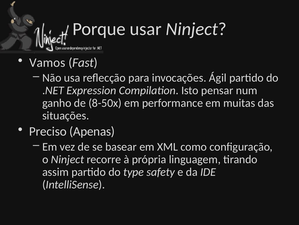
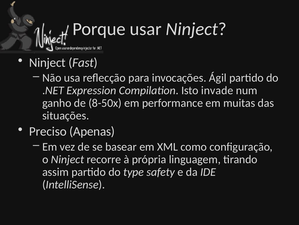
Vamos at (47, 62): Vamos -> Ninject
pensar: pensar -> invade
